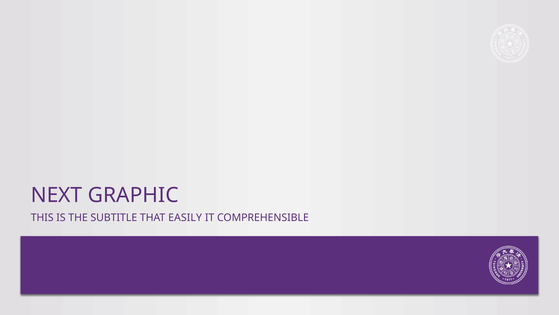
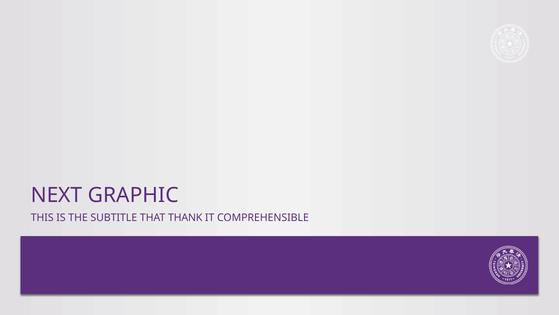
EASILY: EASILY -> THANK
